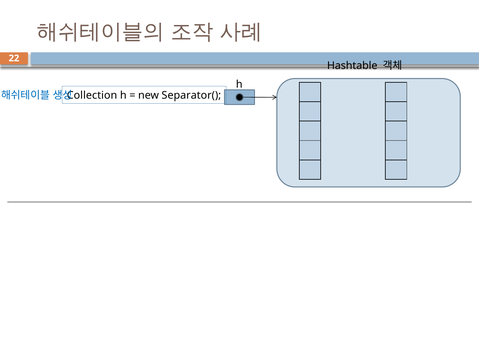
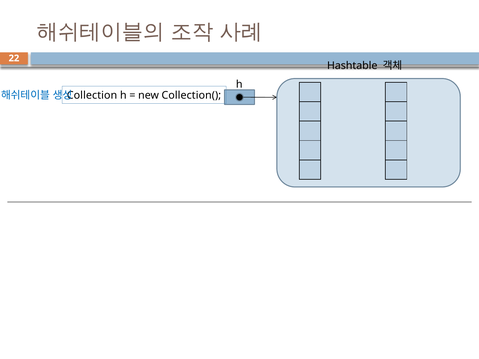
Separator(: Separator( -> Collection(
